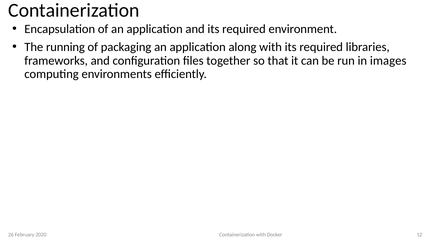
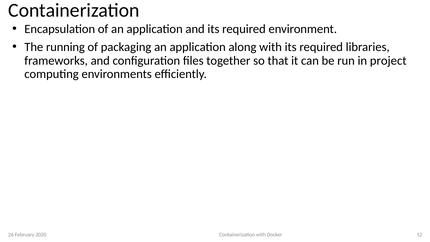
images: images -> project
